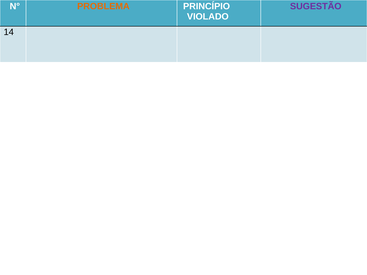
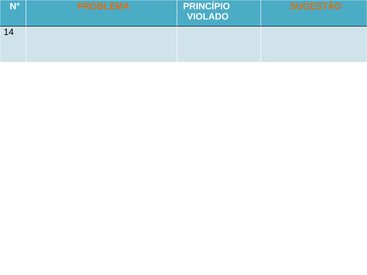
SUGESTÃO colour: purple -> orange
